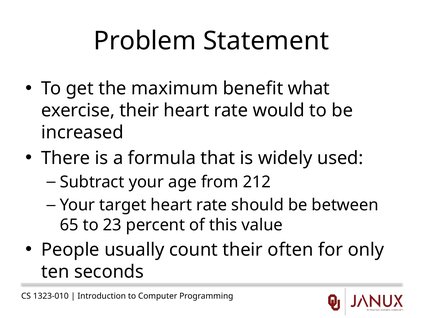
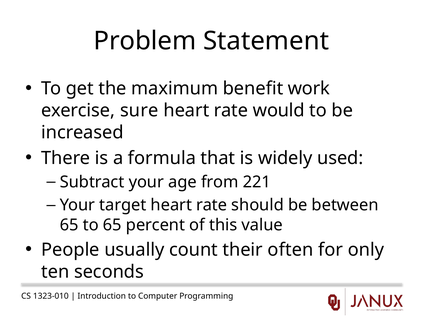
what: what -> work
exercise their: their -> sure
212: 212 -> 221
to 23: 23 -> 65
